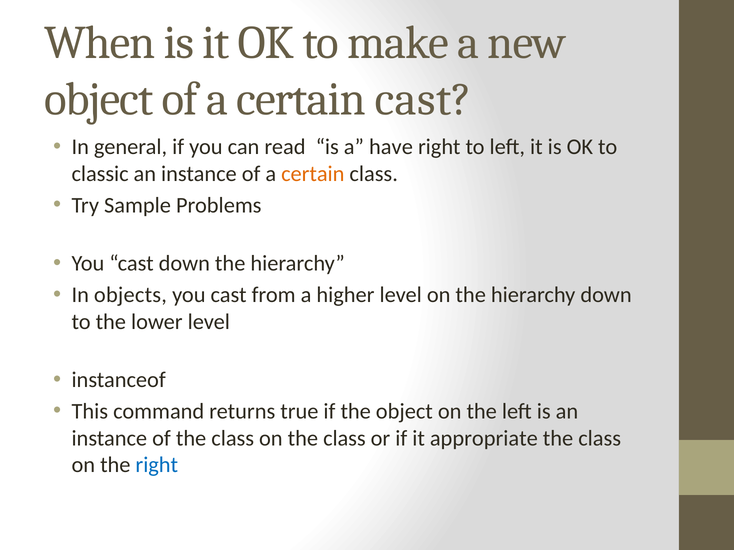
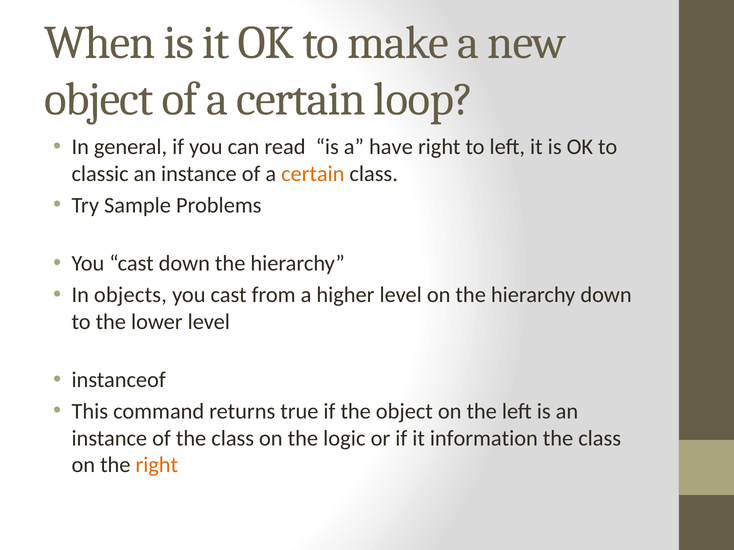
certain cast: cast -> loop
on the class: class -> logic
appropriate: appropriate -> information
right at (157, 465) colour: blue -> orange
